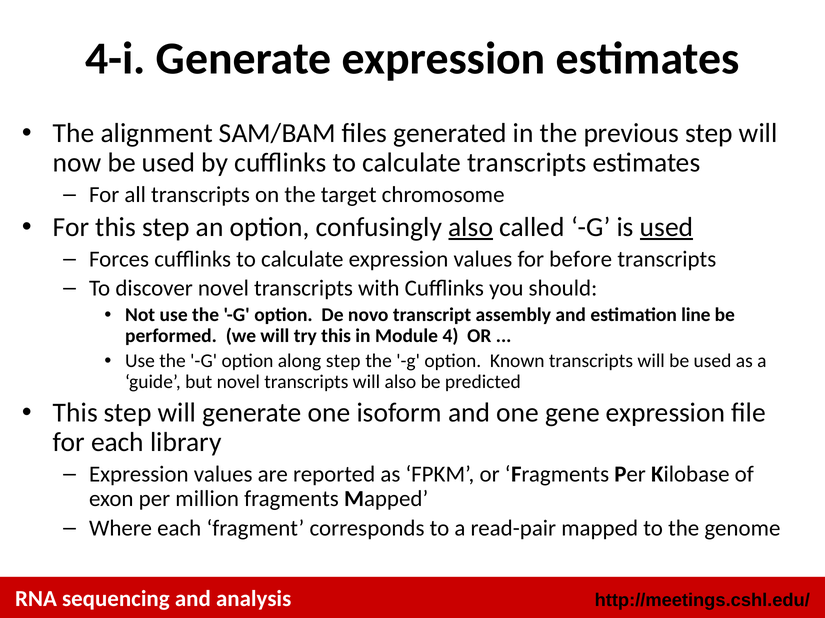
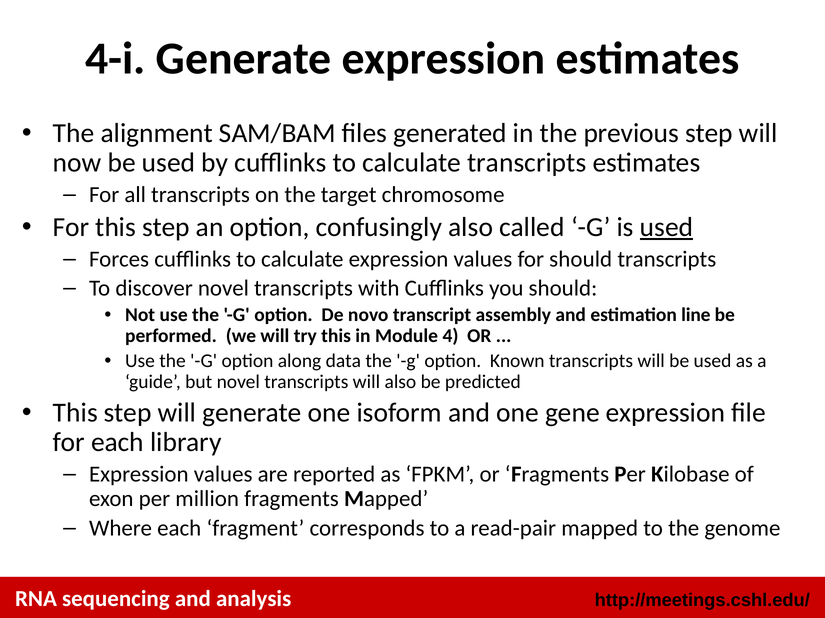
also at (471, 227) underline: present -> none
for before: before -> should
along step: step -> data
